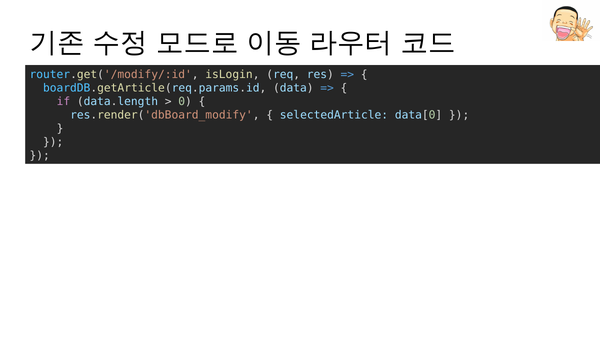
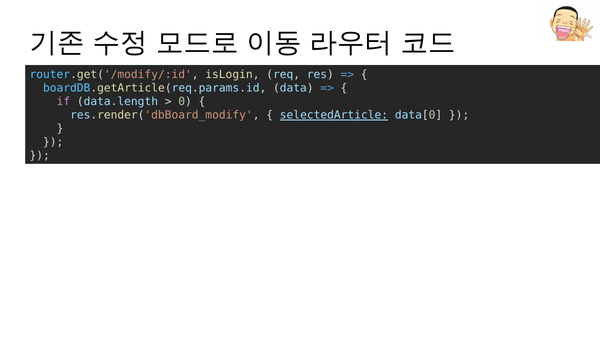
selectedArticle underline: none -> present
